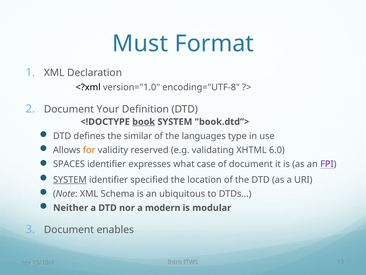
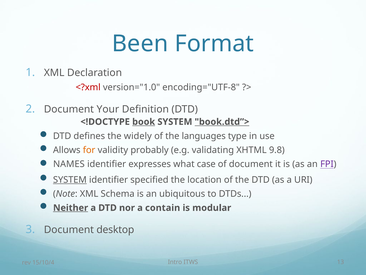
Must: Must -> Been
<?xml colour: black -> red
book.dtd”> underline: none -> present
similar: similar -> widely
reserved: reserved -> probably
6.0: 6.0 -> 9.8
SPACES: SPACES -> NAMES
Neither underline: none -> present
modern: modern -> contain
enables: enables -> desktop
